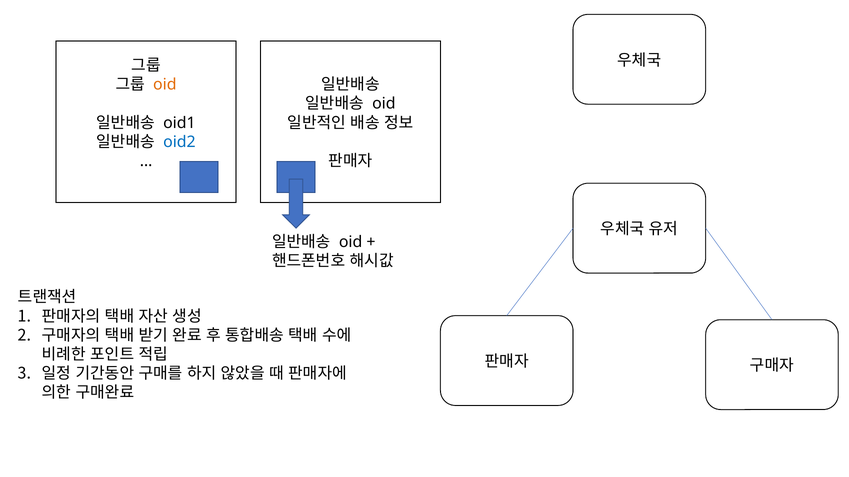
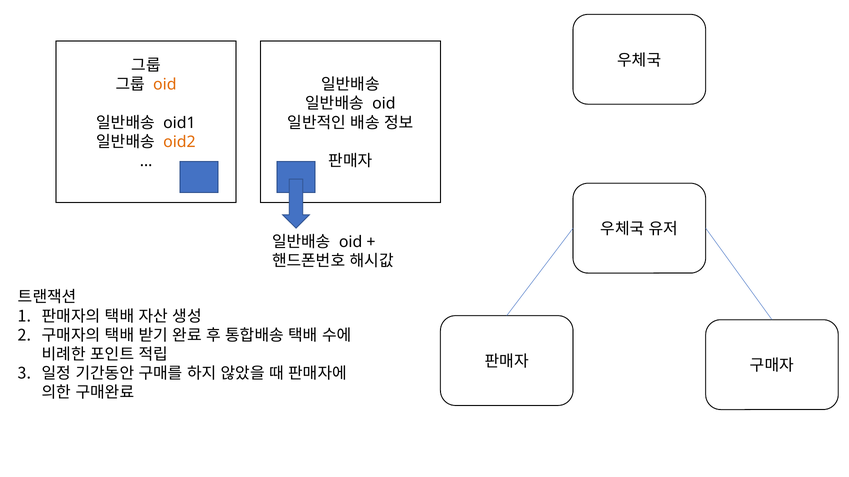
oid2 colour: blue -> orange
